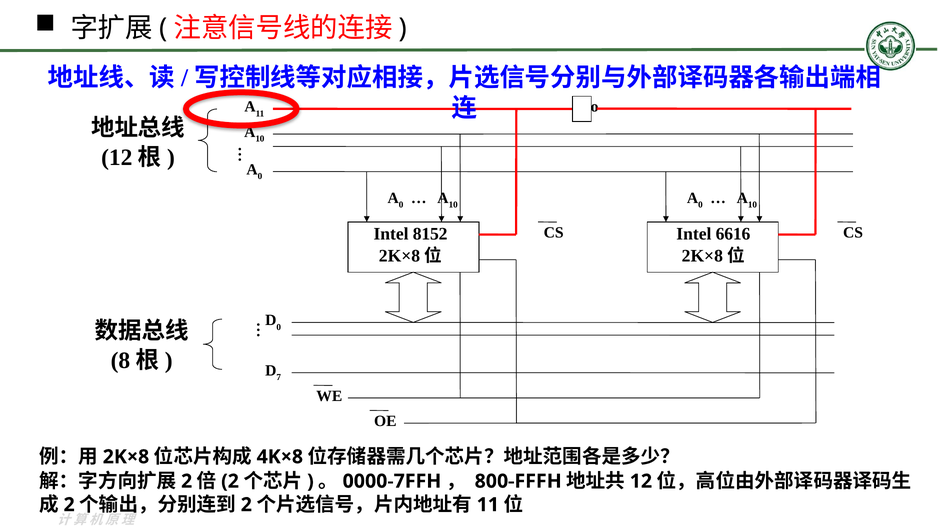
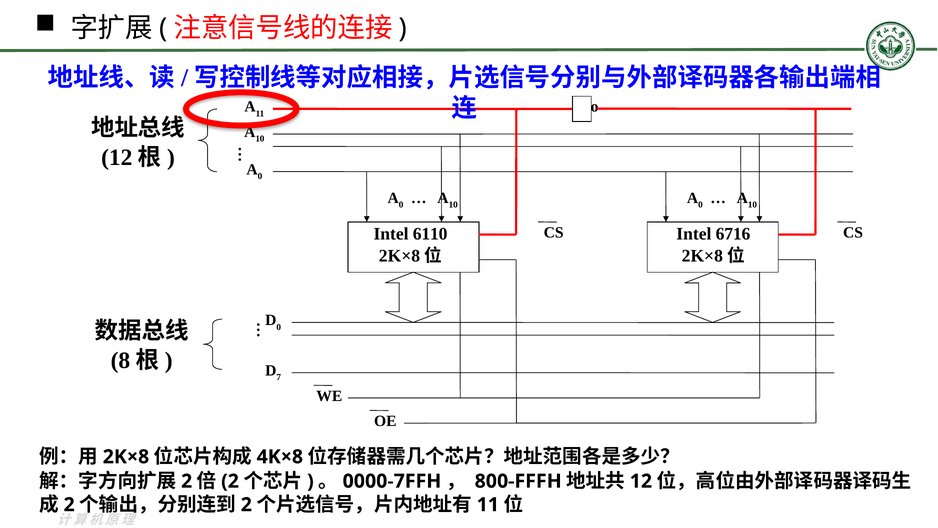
8152: 8152 -> 6110
6616: 6616 -> 6716
